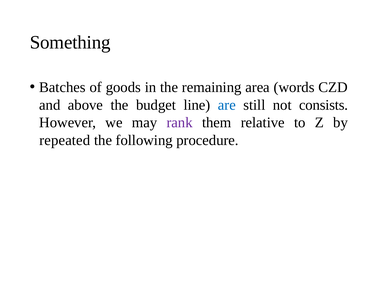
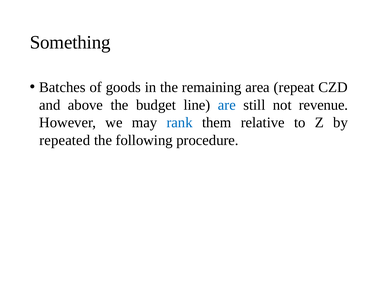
words: words -> repeat
consists: consists -> revenue
rank colour: purple -> blue
